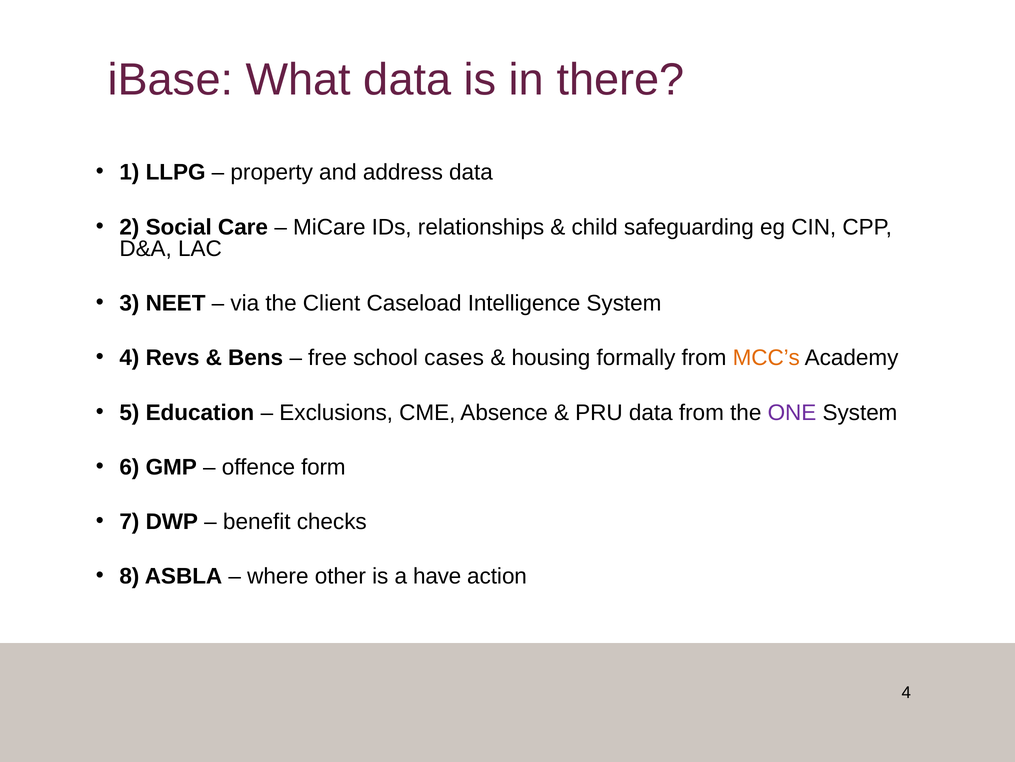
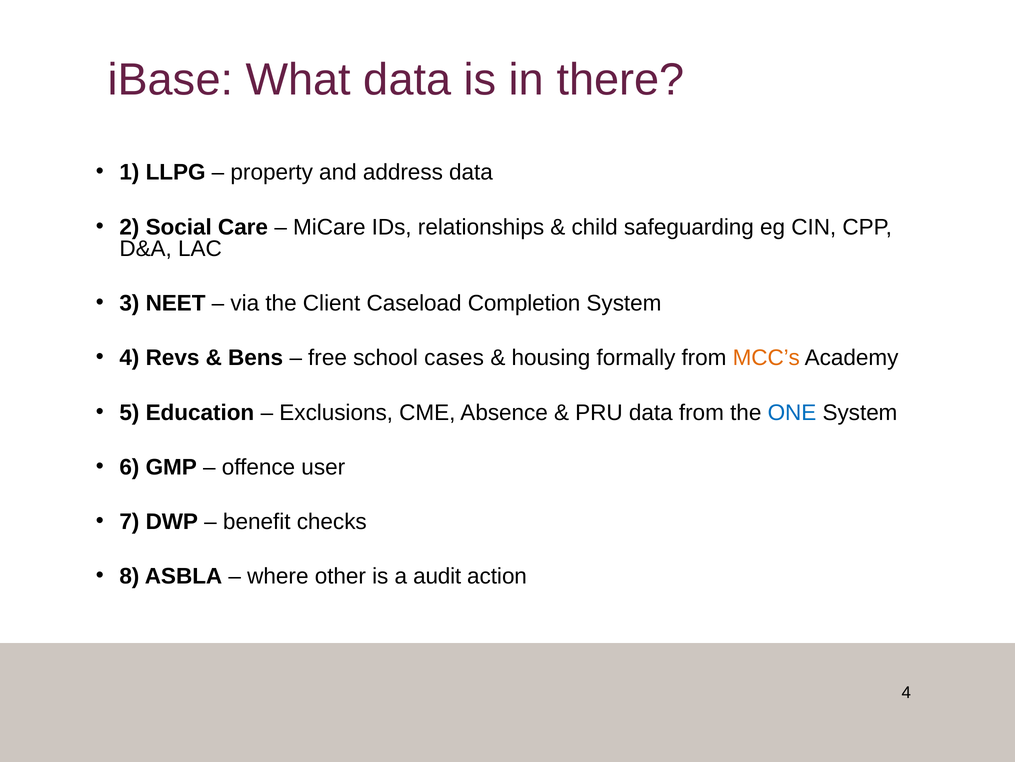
Intelligence: Intelligence -> Completion
ONE colour: purple -> blue
form: form -> user
have: have -> audit
